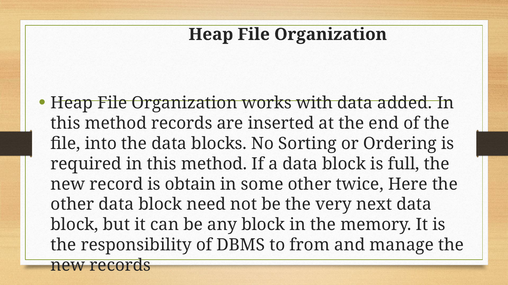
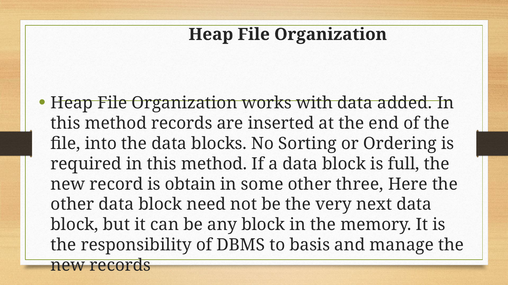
twice: twice -> three
from: from -> basis
